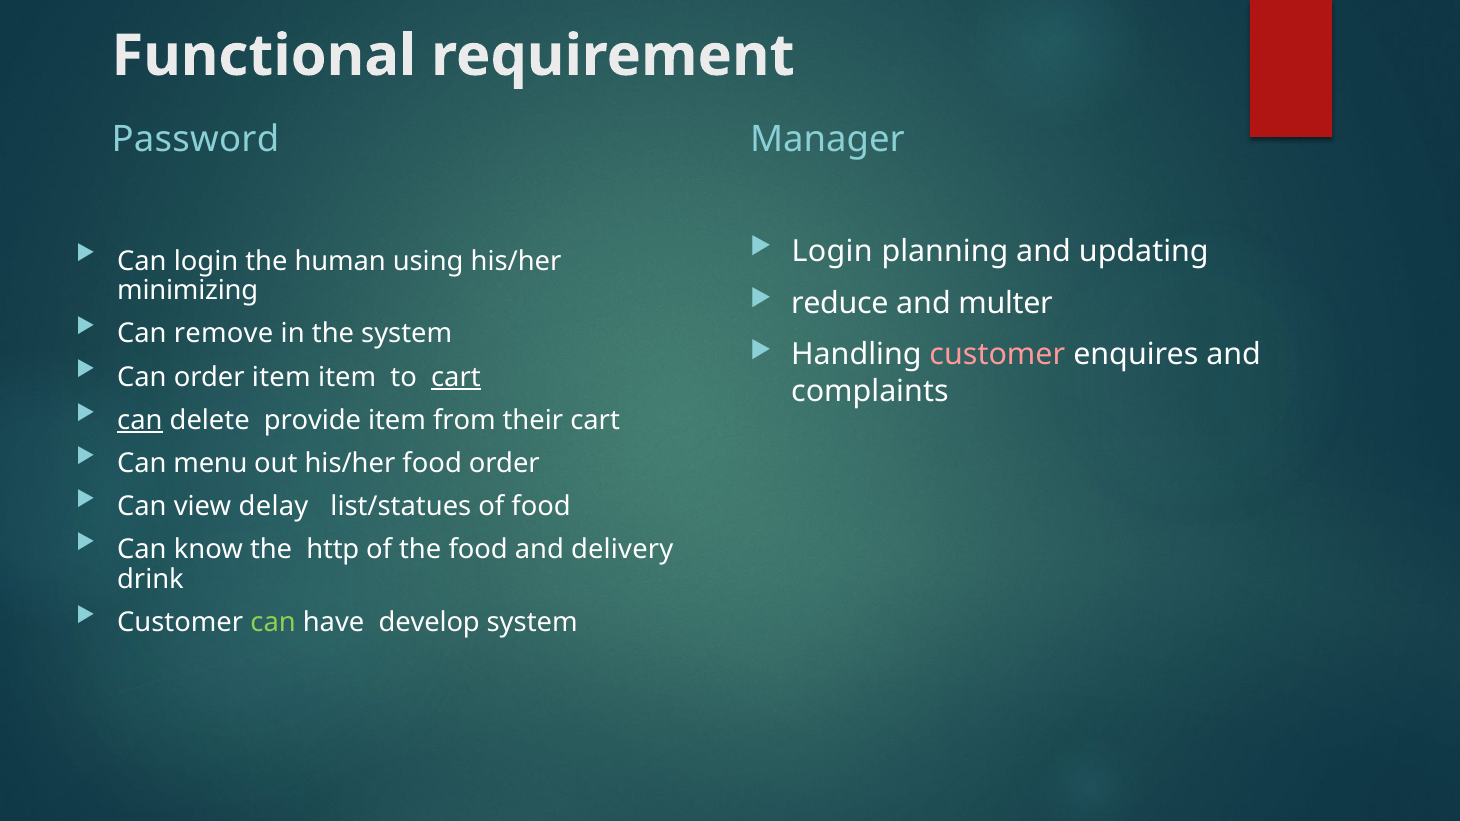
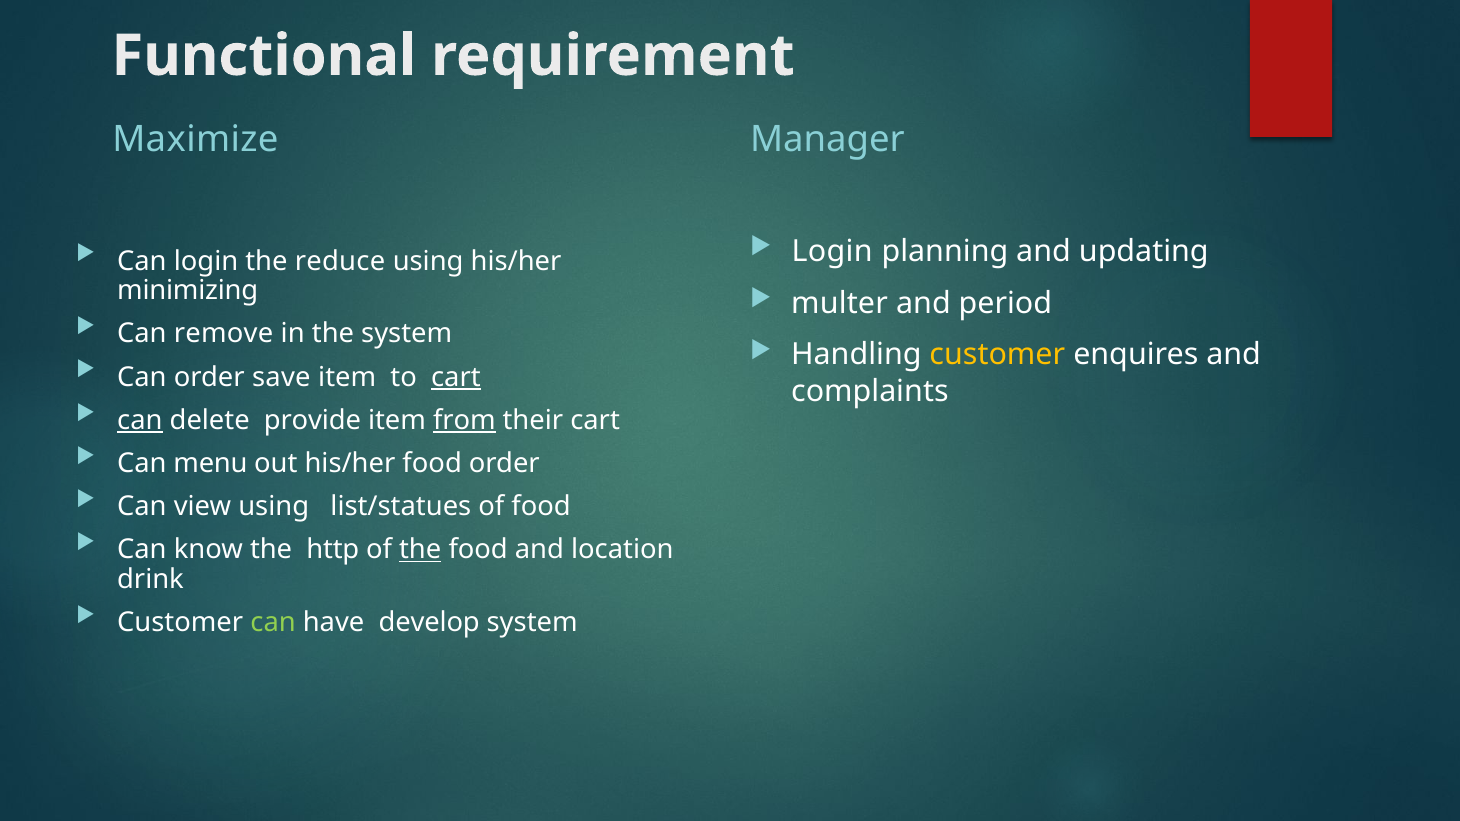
Password: Password -> Maximize
human: human -> reduce
reduce: reduce -> multer
multer: multer -> period
customer at (997, 355) colour: pink -> yellow
order item: item -> save
from underline: none -> present
view delay: delay -> using
the at (420, 550) underline: none -> present
delivery: delivery -> location
